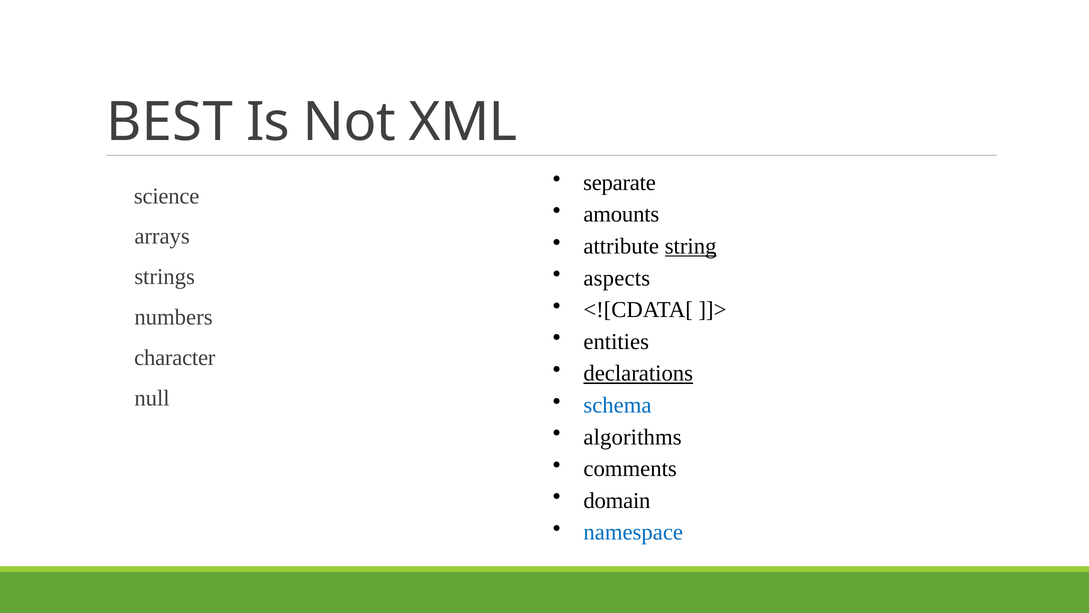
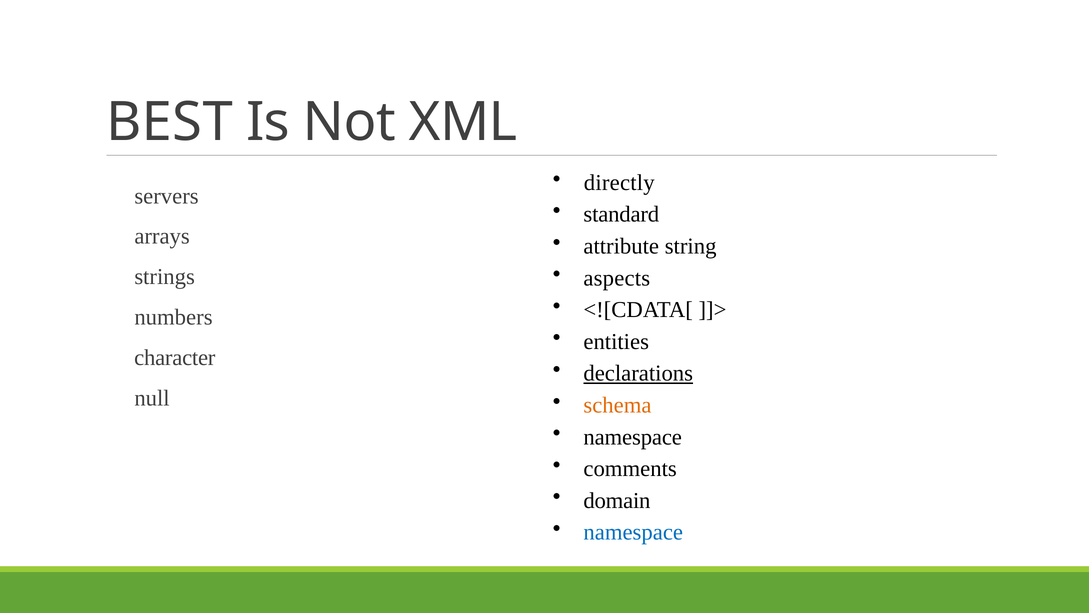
separate: separate -> directly
science: science -> servers
amounts: amounts -> standard
string underline: present -> none
schema colour: blue -> orange
algorithms at (633, 437): algorithms -> namespace
